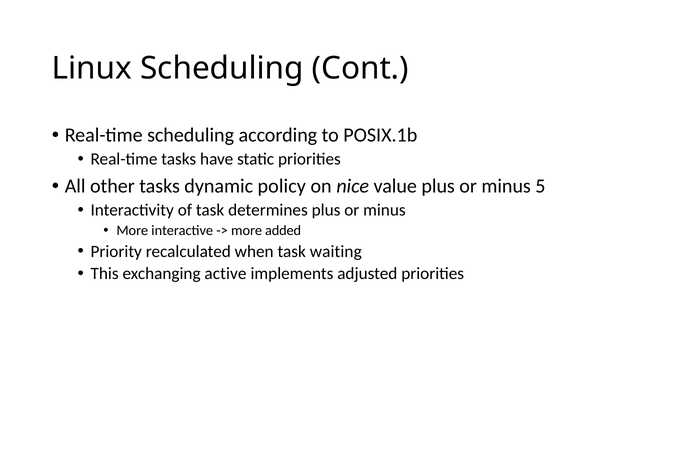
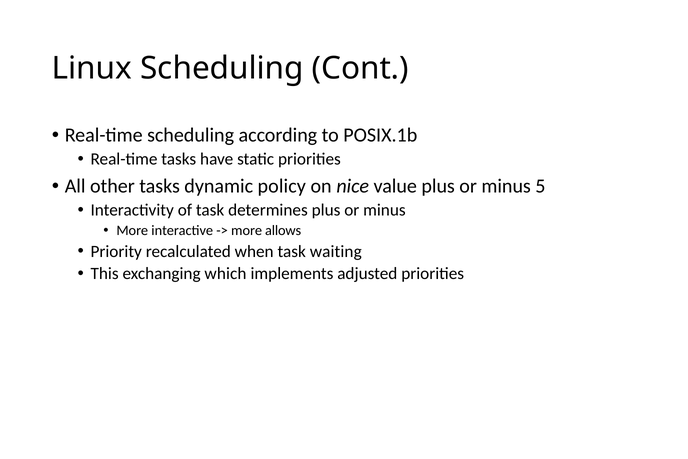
added: added -> allows
active: active -> which
